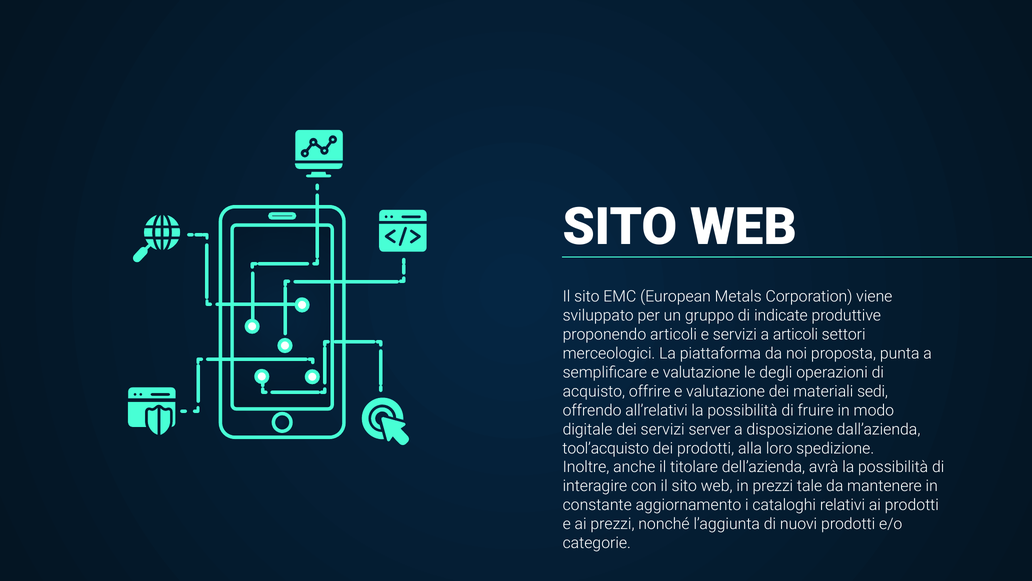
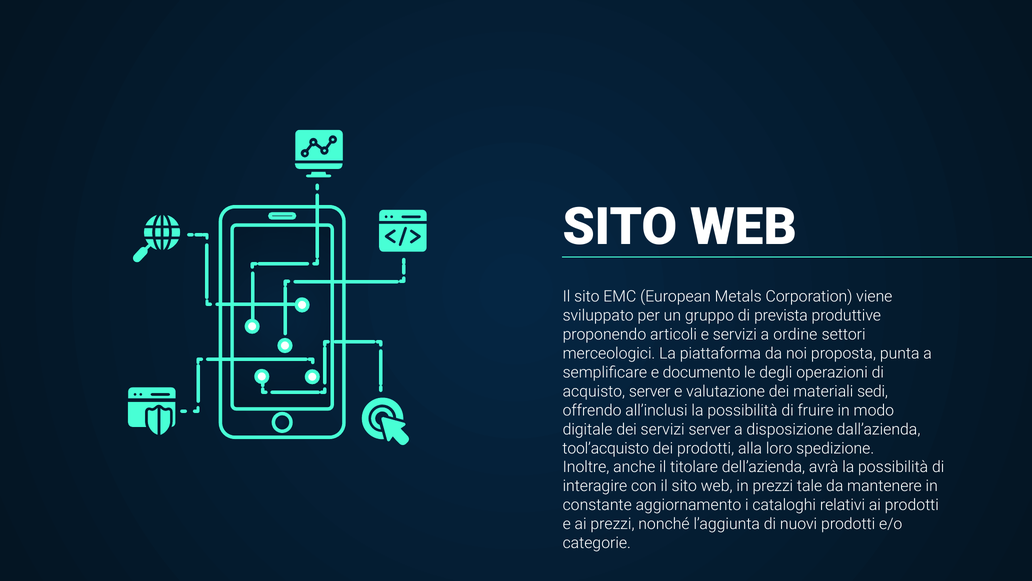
indicate: indicate -> prevista
a articoli: articoli -> ordine
semplificare e valutazione: valutazione -> documento
acquisto offrire: offrire -> server
all’relativi: all’relativi -> all’inclusi
